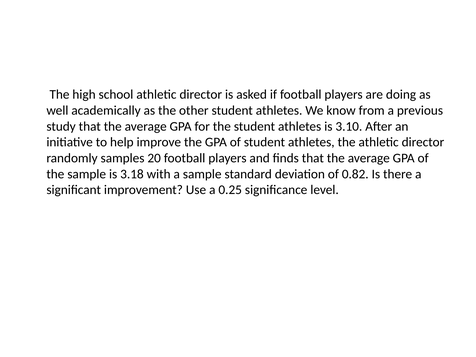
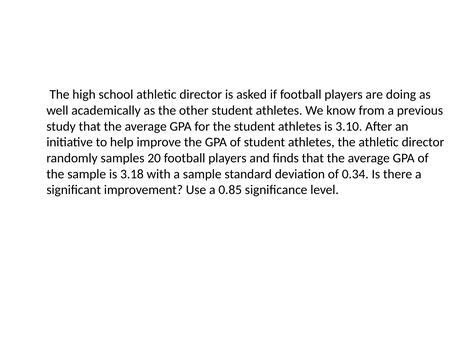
0.82: 0.82 -> 0.34
0.25: 0.25 -> 0.85
